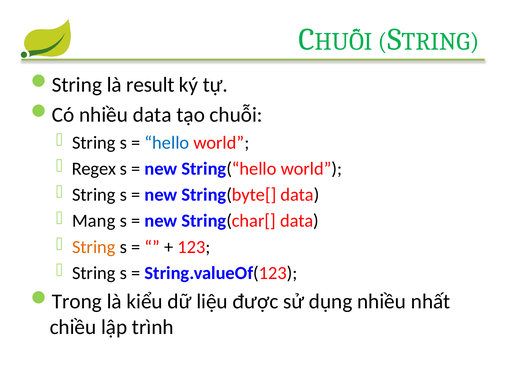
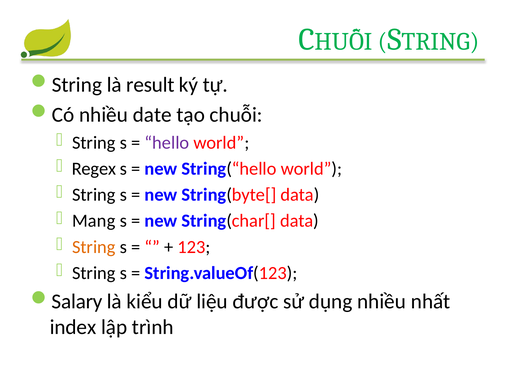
nhiều data: data -> date
hello colour: blue -> purple
Trong: Trong -> Salary
chiều: chiều -> index
